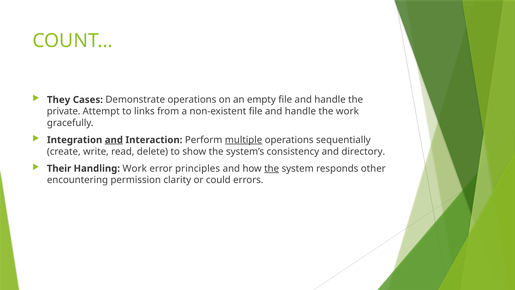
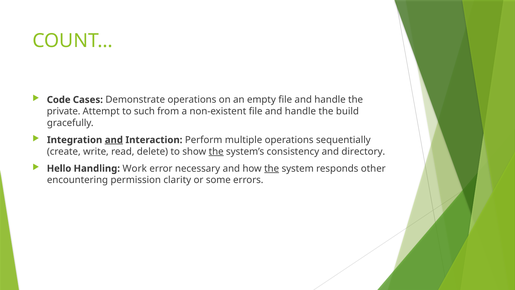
They: They -> Code
links: links -> such
the work: work -> build
multiple underline: present -> none
the at (216, 151) underline: none -> present
Their: Their -> Hello
principles: principles -> necessary
could: could -> some
